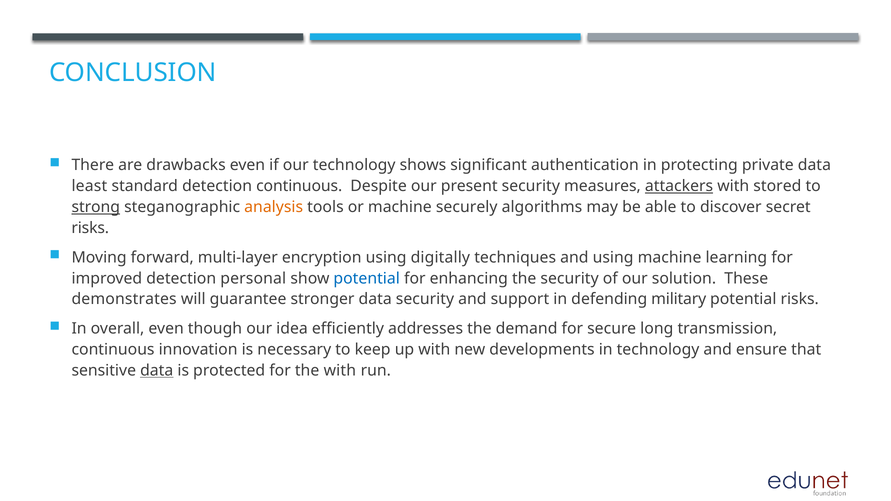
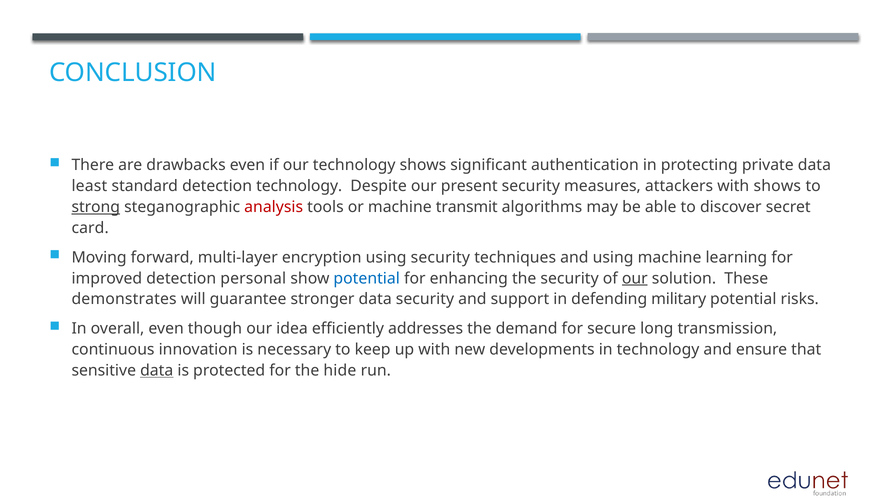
detection continuous: continuous -> technology
attackers underline: present -> none
with stored: stored -> shows
analysis colour: orange -> red
securely: securely -> transmit
risks at (90, 228): risks -> card
using digitally: digitally -> security
our at (635, 278) underline: none -> present
the with: with -> hide
